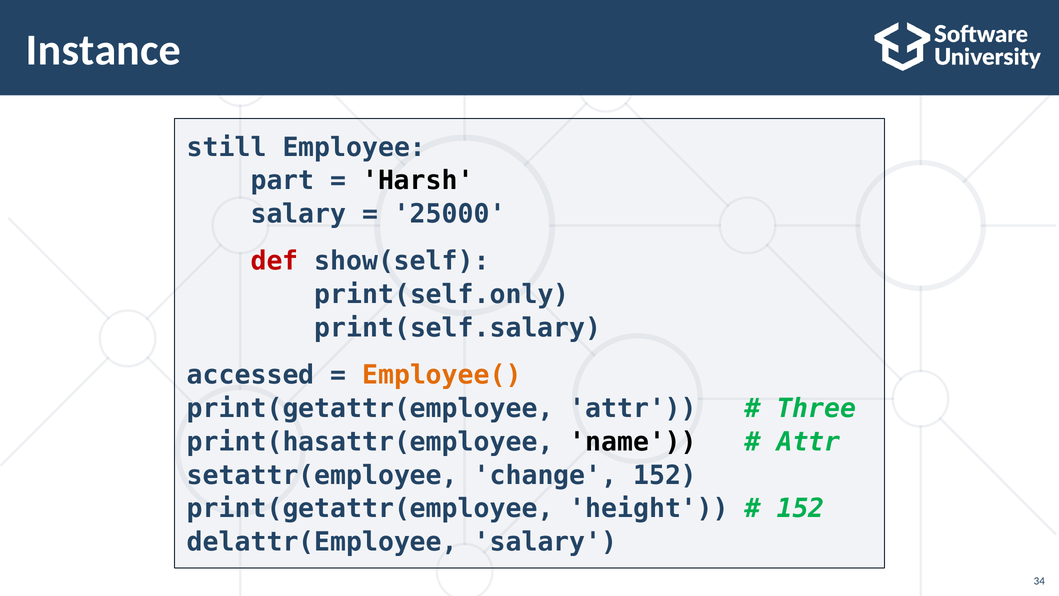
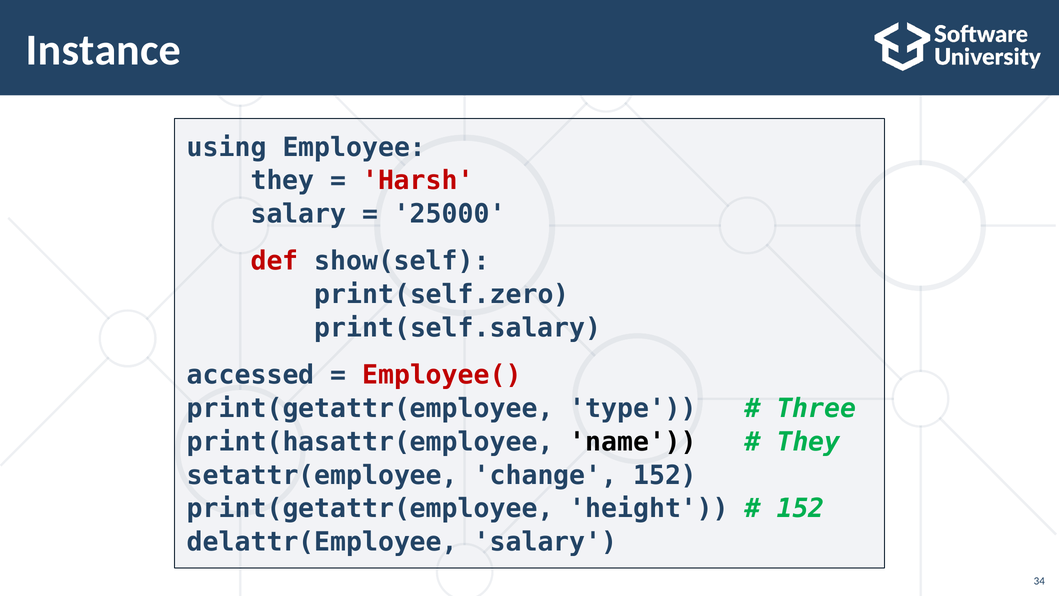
still: still -> using
part at (282, 181): part -> they
Harsh colour: black -> red
print(self.only: print(self.only -> print(self.zero
Employee( colour: orange -> red
print(getattr(employee attr: attr -> type
Attr at (808, 442): Attr -> They
